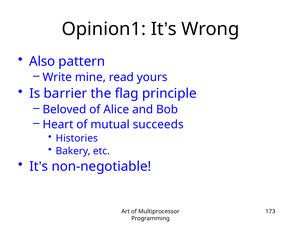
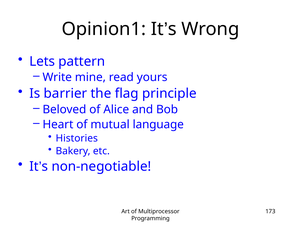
Also: Also -> Lets
succeeds: succeeds -> language
